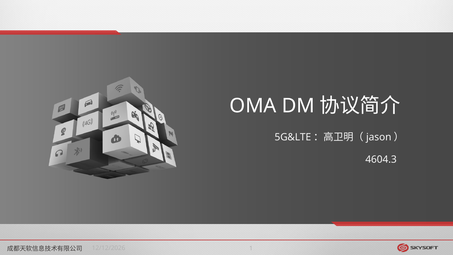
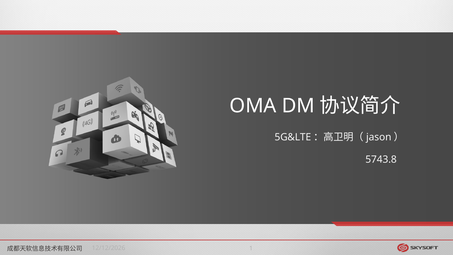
4604.3: 4604.3 -> 5743.8
